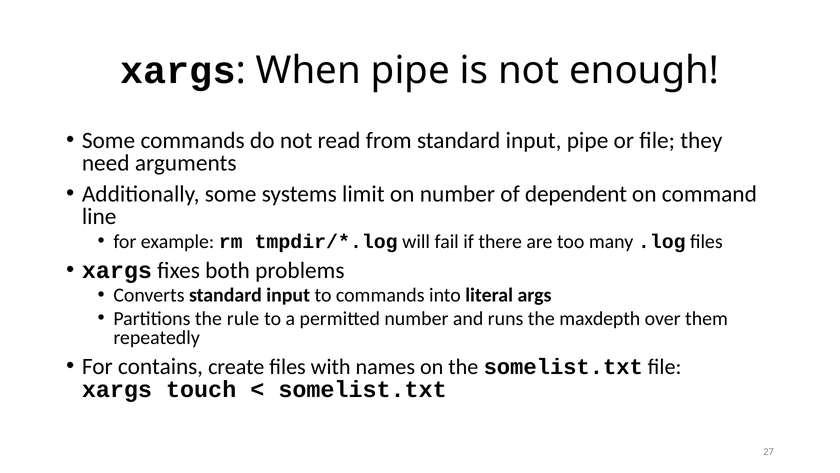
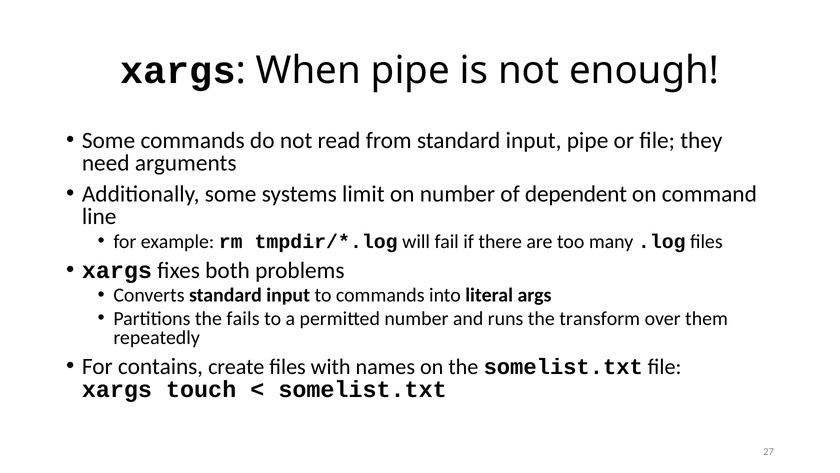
rule: rule -> fails
maxdepth: maxdepth -> transform
